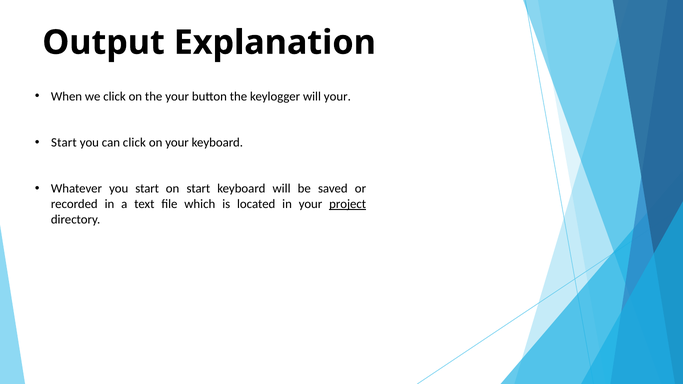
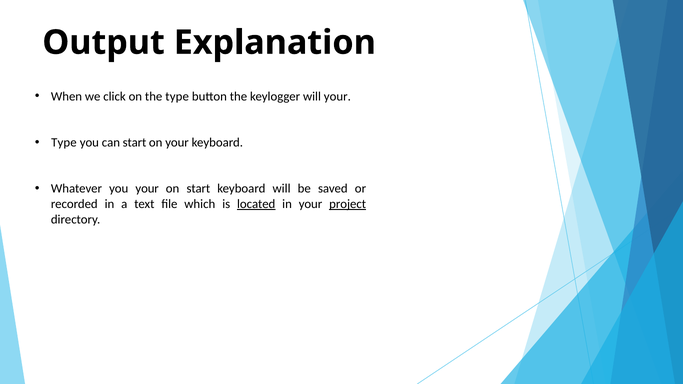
the your: your -> type
Start at (64, 143): Start -> Type
can click: click -> start
you start: start -> your
located underline: none -> present
